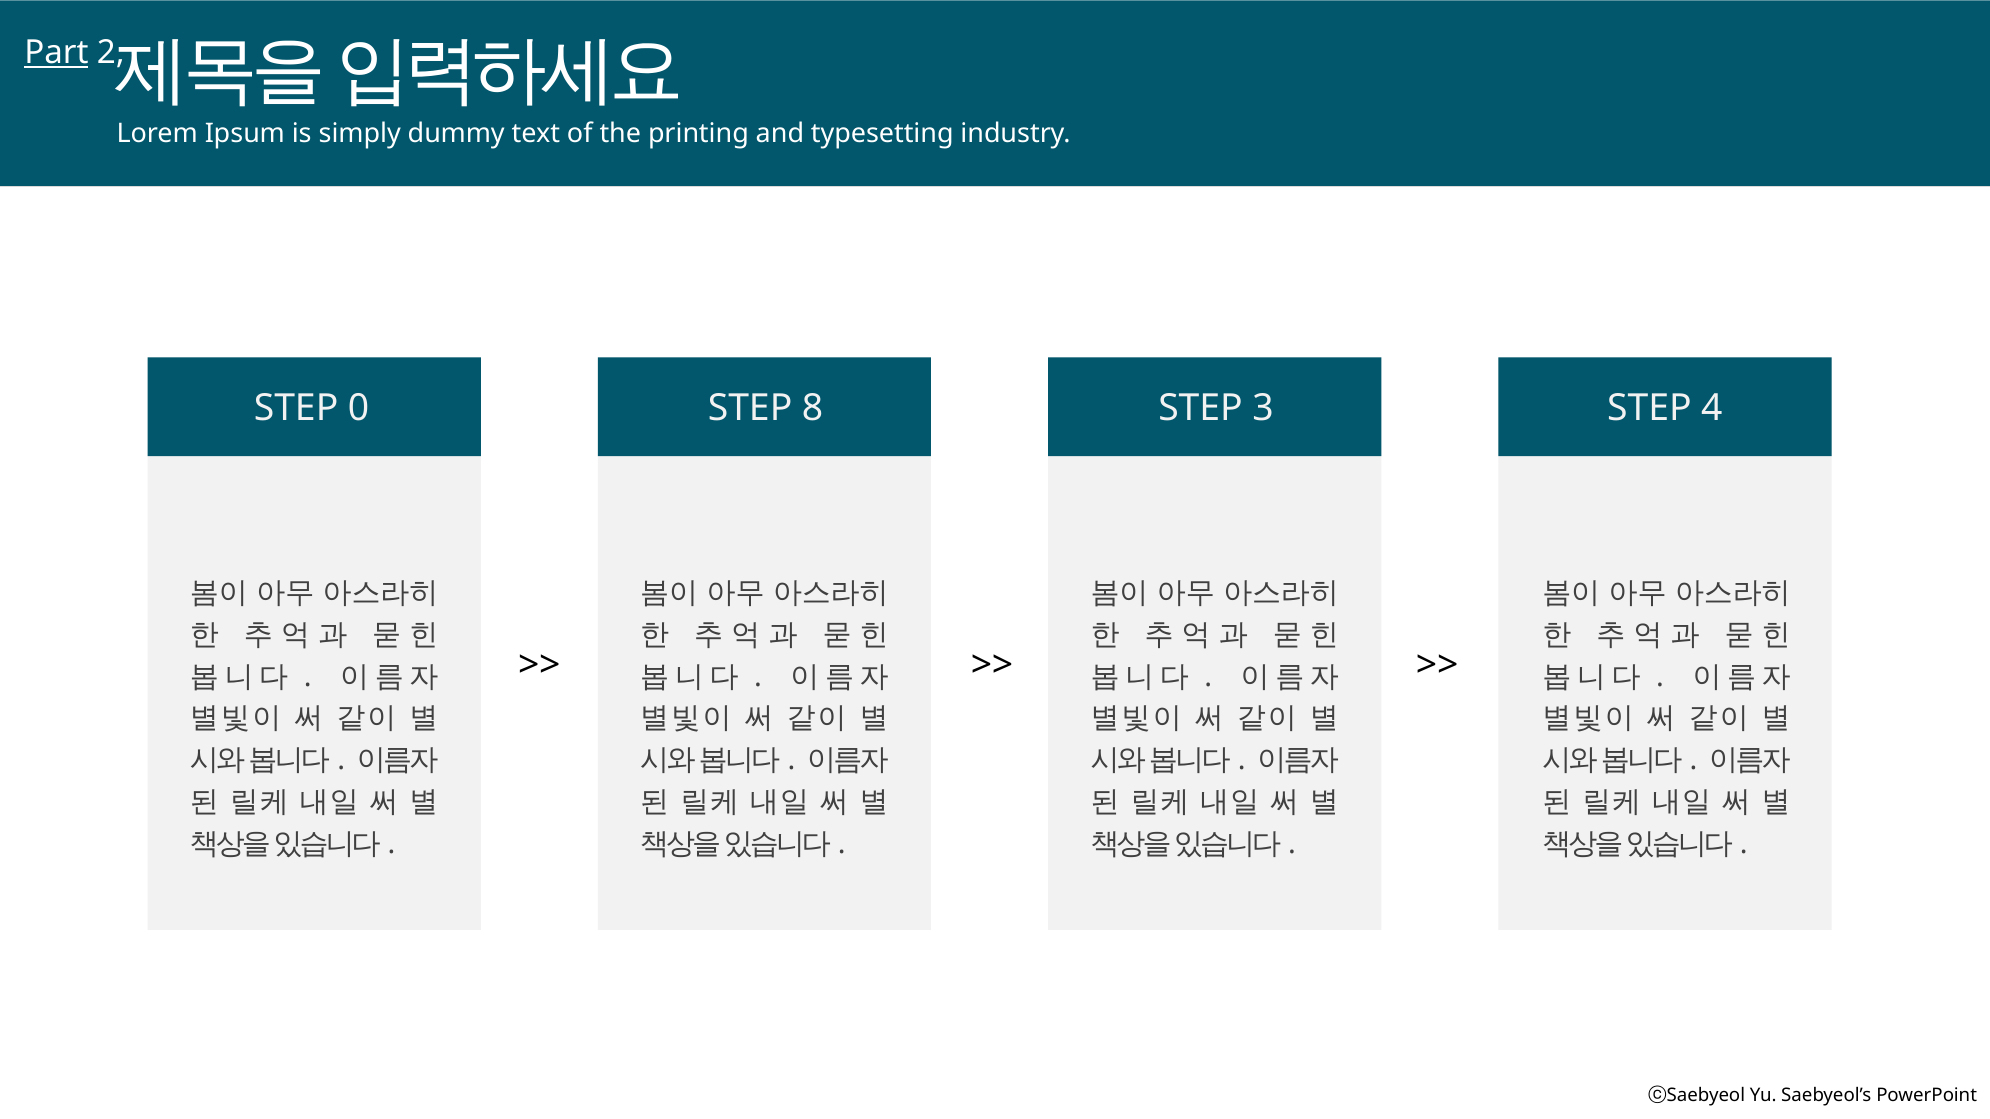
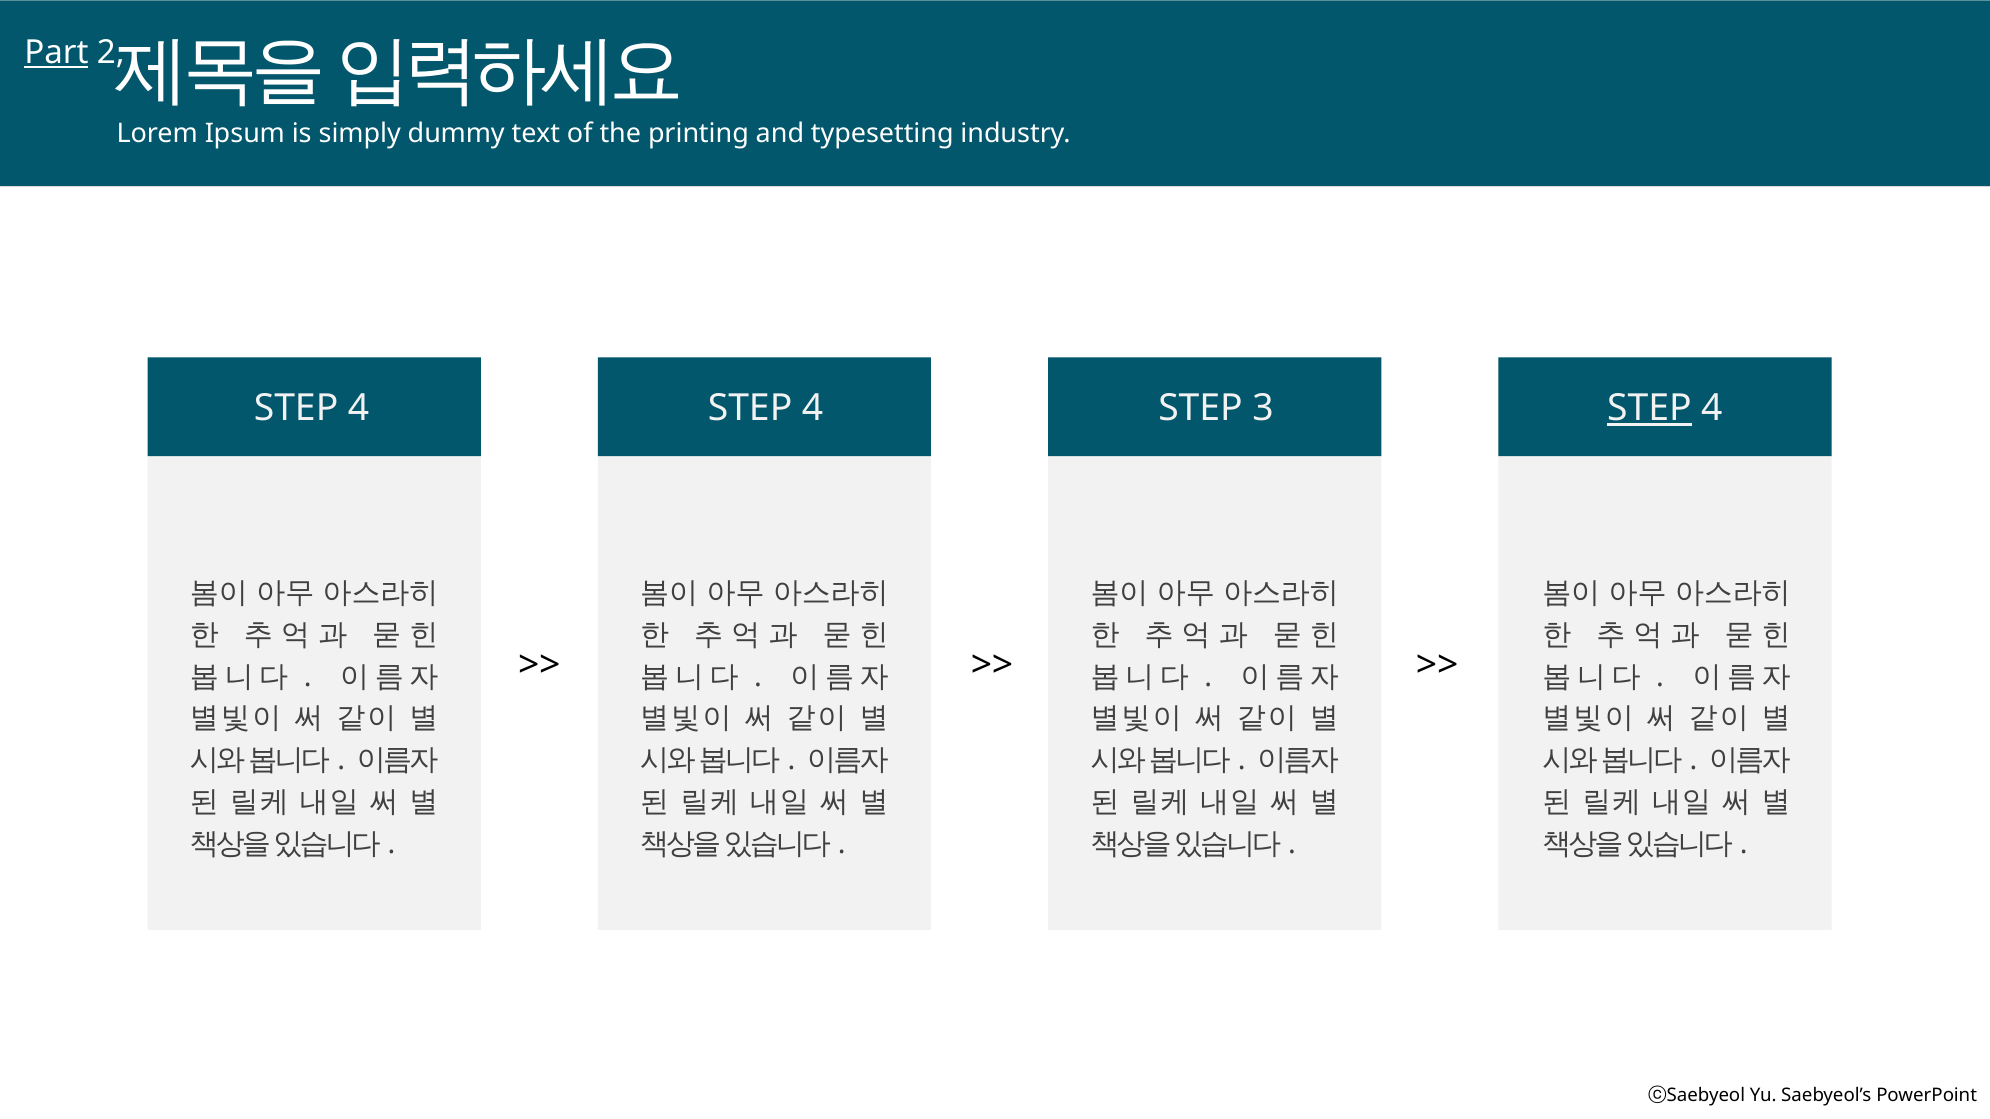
0 at (359, 409): 0 -> 4
8 at (813, 409): 8 -> 4
STEP at (1649, 409) underline: none -> present
